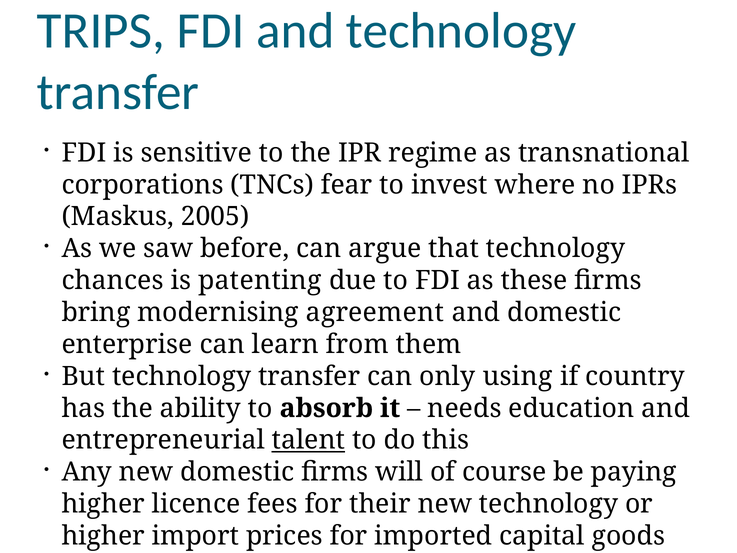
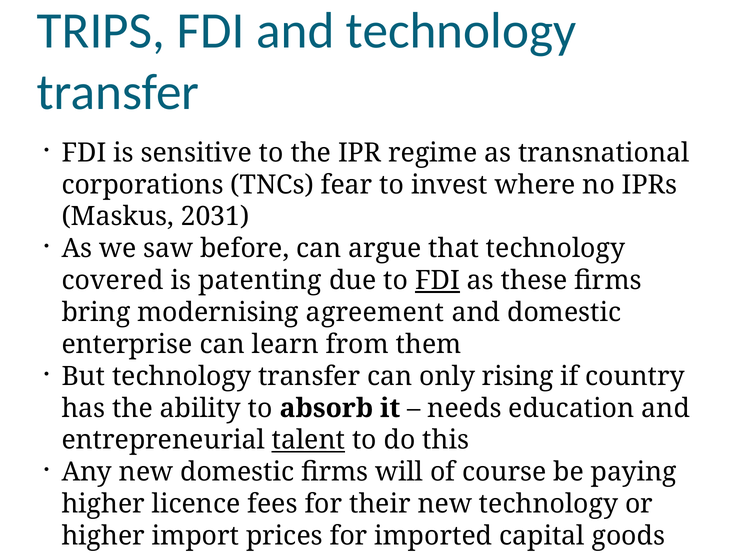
2005: 2005 -> 2031
chances: chances -> covered
FDI at (438, 280) underline: none -> present
using: using -> rising
